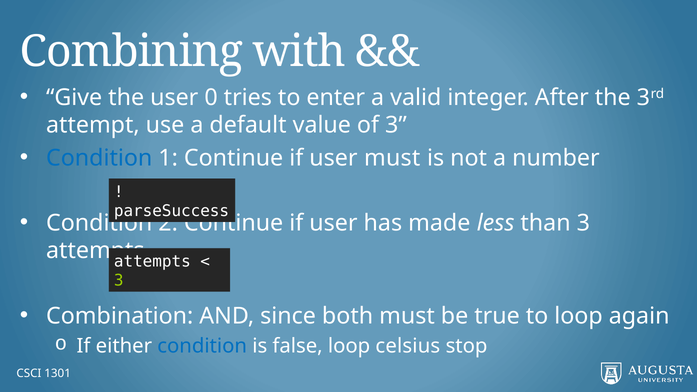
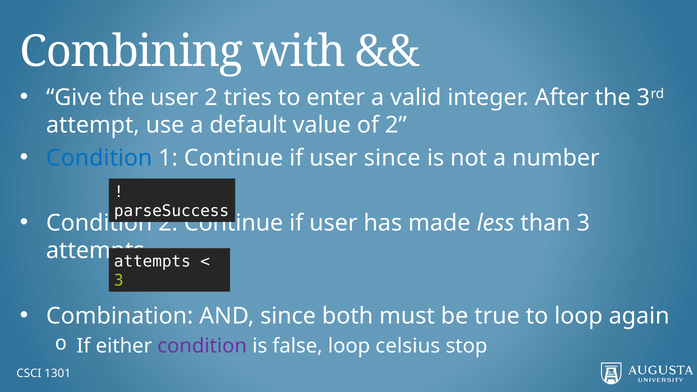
user 0: 0 -> 2
of 3: 3 -> 2
user must: must -> since
condition at (202, 346) colour: blue -> purple
